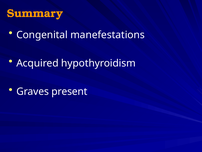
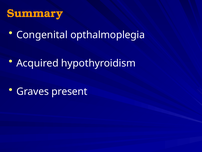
manefestations: manefestations -> opthalmoplegia
